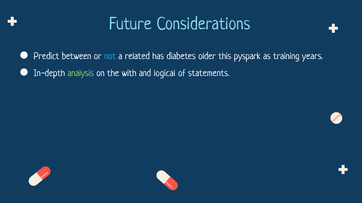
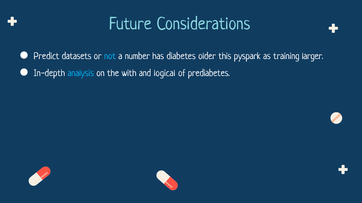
between: between -> datasets
related: related -> number
years: years -> larger
analysis colour: light green -> light blue
statements: statements -> prediabetes
